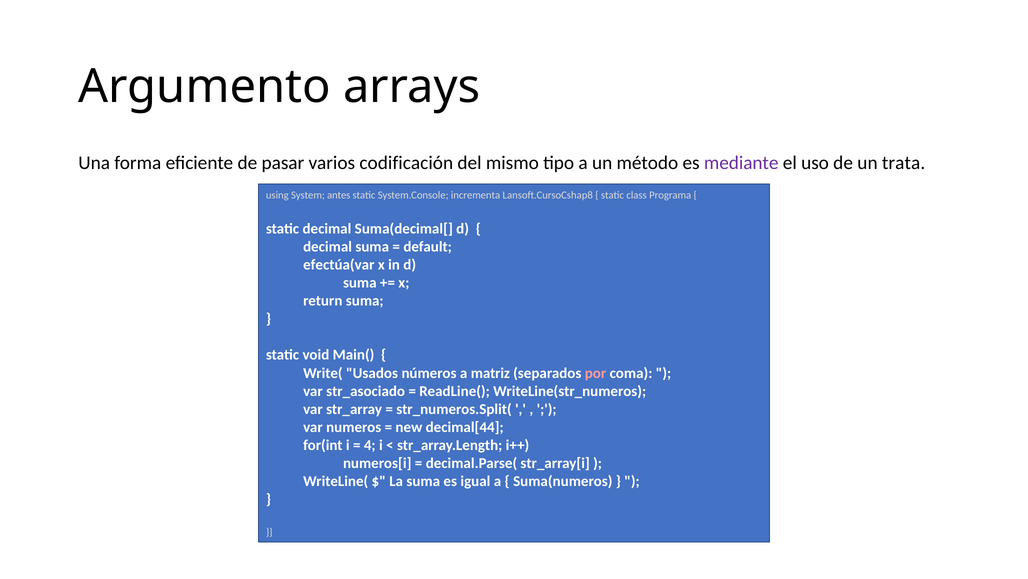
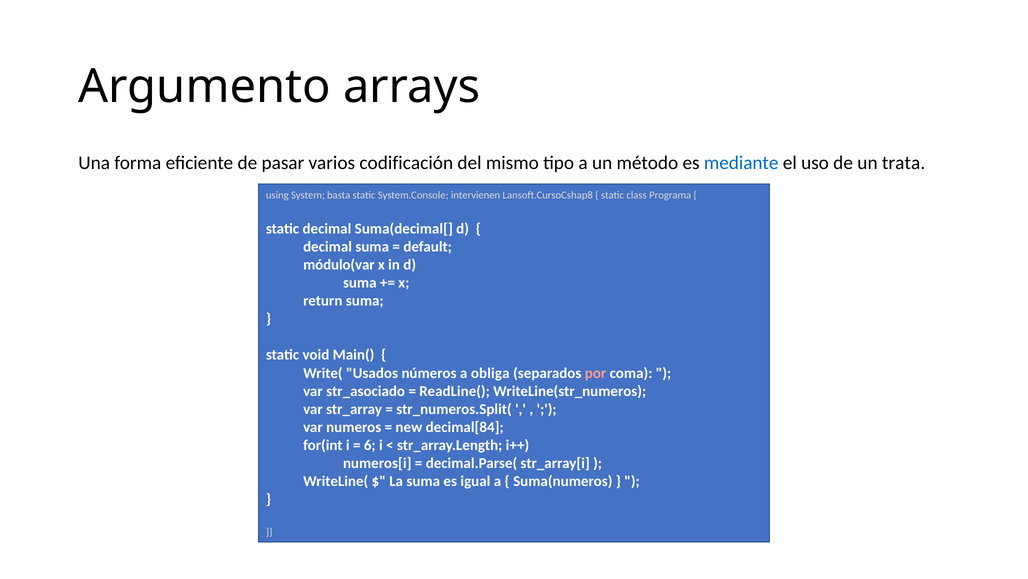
mediante colour: purple -> blue
antes: antes -> basta
incrementa: incrementa -> intervienen
efectúa(var: efectúa(var -> módulo(var
matriz: matriz -> obliga
decimal[44: decimal[44 -> decimal[84
4: 4 -> 6
